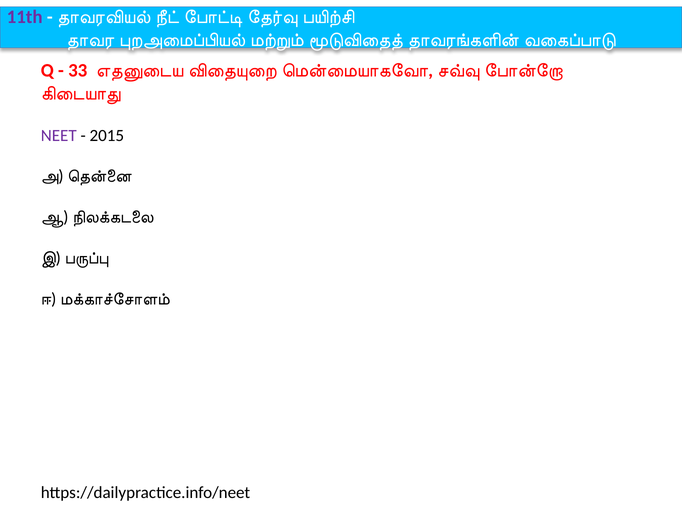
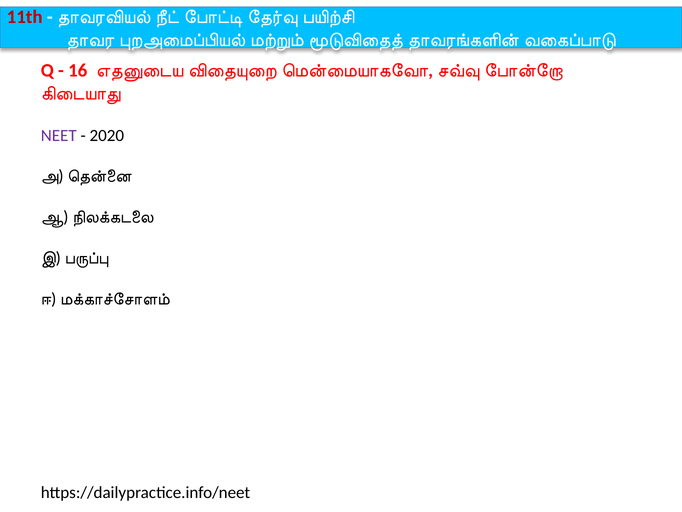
11th colour: purple -> red
33: 33 -> 16
2015: 2015 -> 2020
